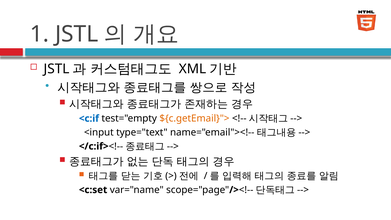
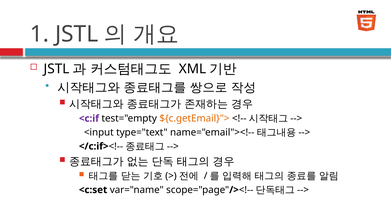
<c:if colour: blue -> purple
